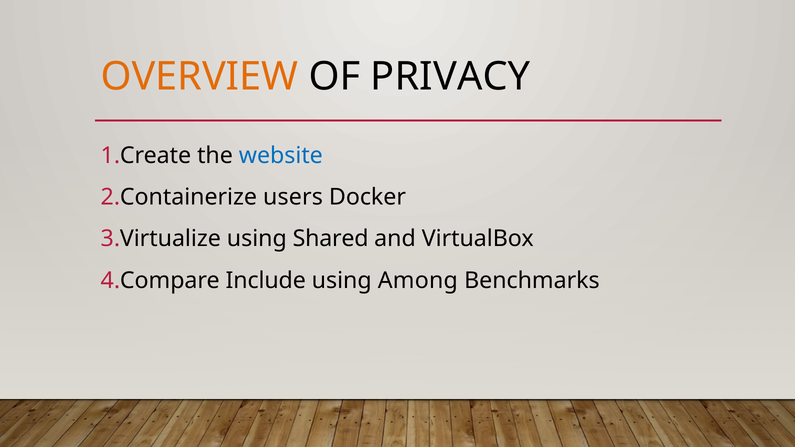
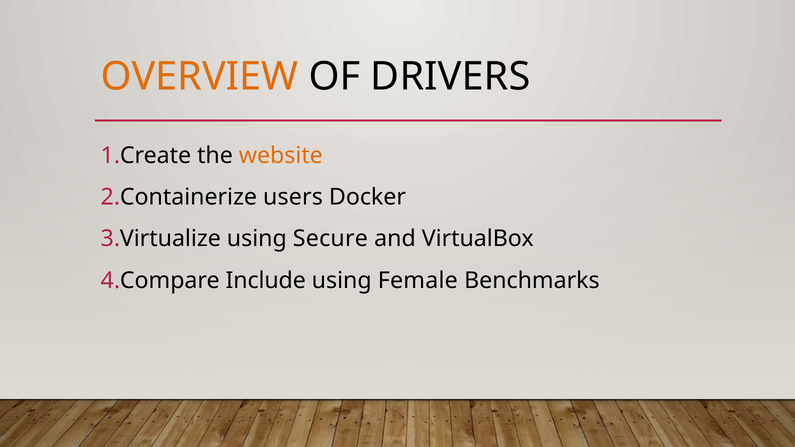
PRIVACY: PRIVACY -> DRIVERS
website colour: blue -> orange
Shared: Shared -> Secure
Among: Among -> Female
